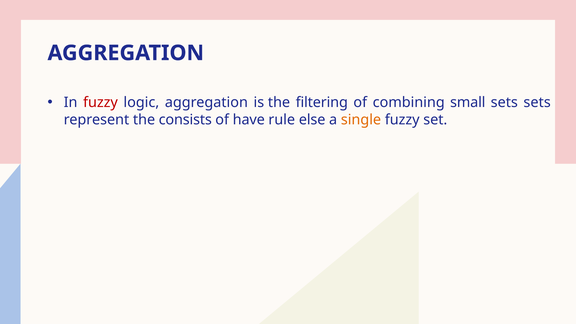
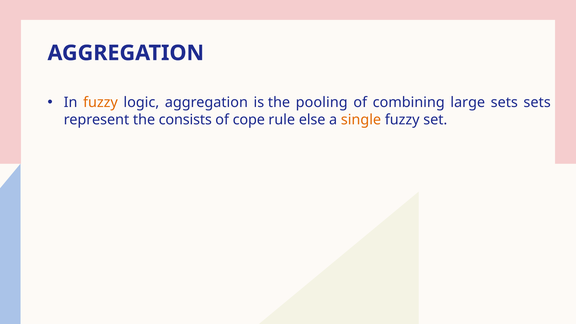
fuzzy at (100, 102) colour: red -> orange
filtering: filtering -> pooling
small: small -> large
have: have -> cope
